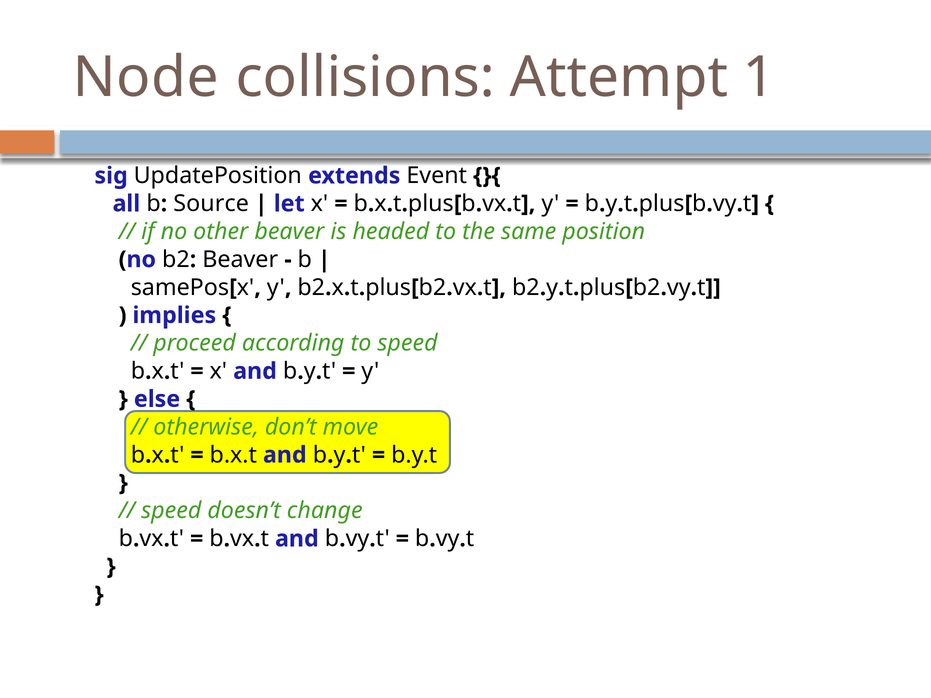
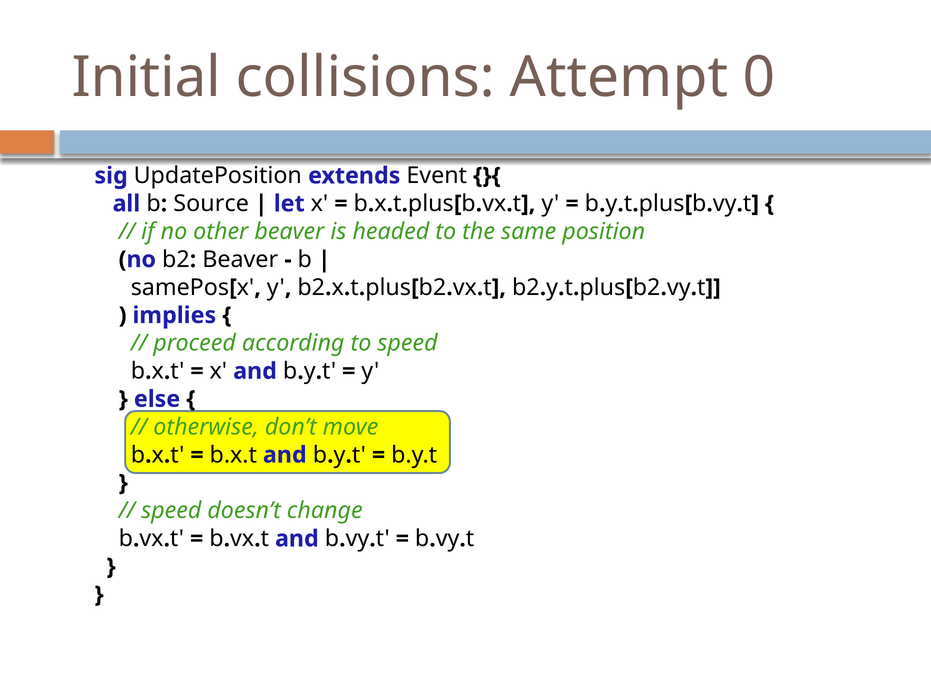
Node: Node -> Initial
1: 1 -> 0
